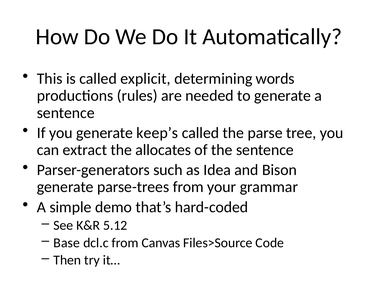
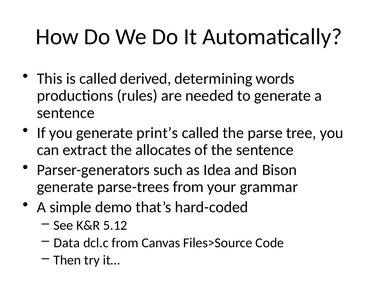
explicit: explicit -> derived
keep’s: keep’s -> print’s
Base: Base -> Data
